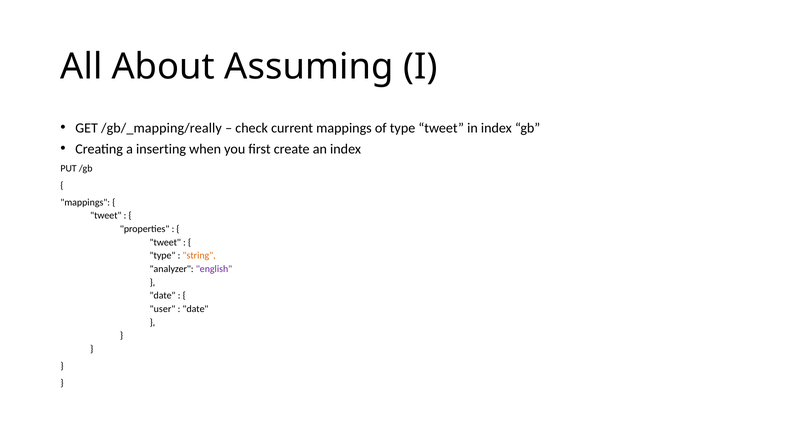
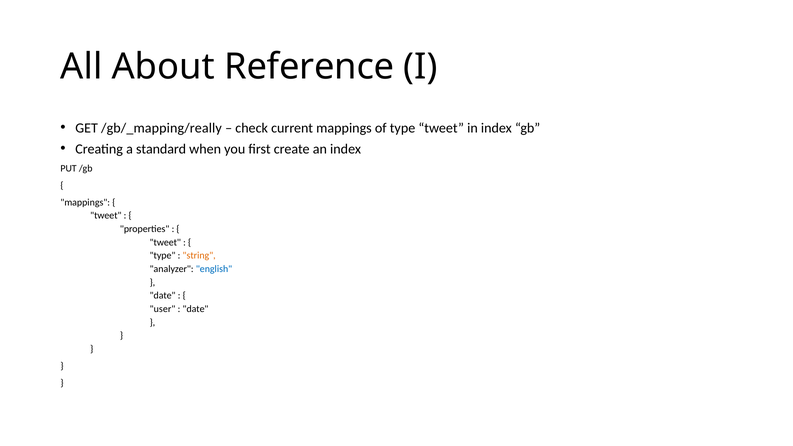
Assuming: Assuming -> Reference
inserting: inserting -> standard
english colour: purple -> blue
